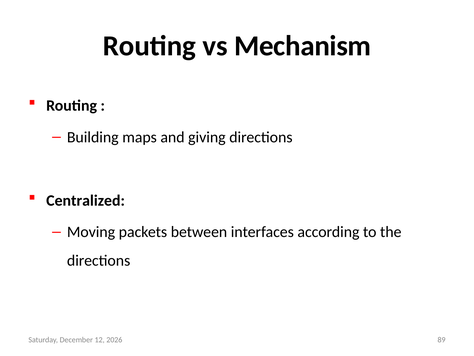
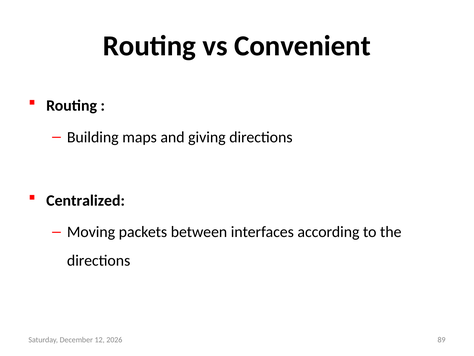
Mechanism: Mechanism -> Convenient
